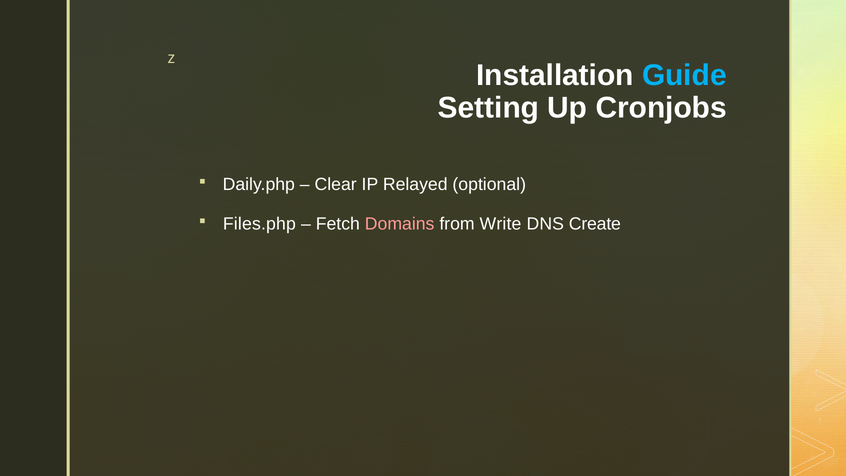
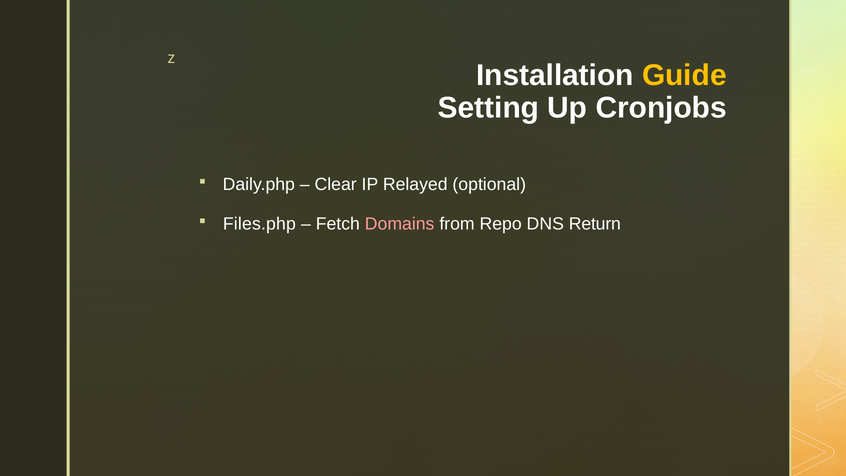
Guide colour: light blue -> yellow
Write: Write -> Repo
Create: Create -> Return
